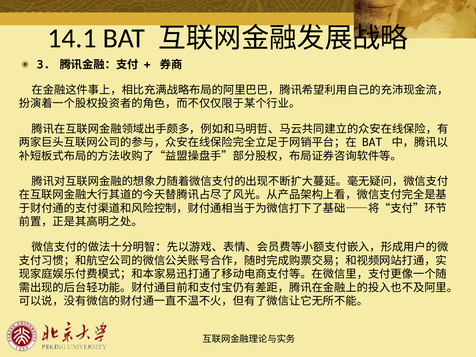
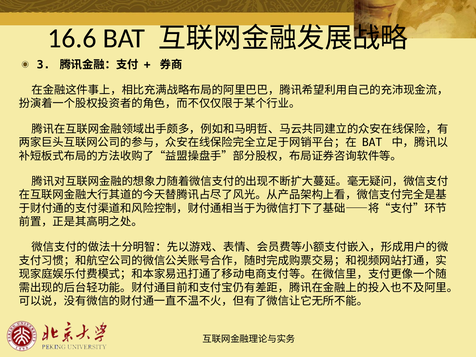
14.1: 14.1 -> 16.6
